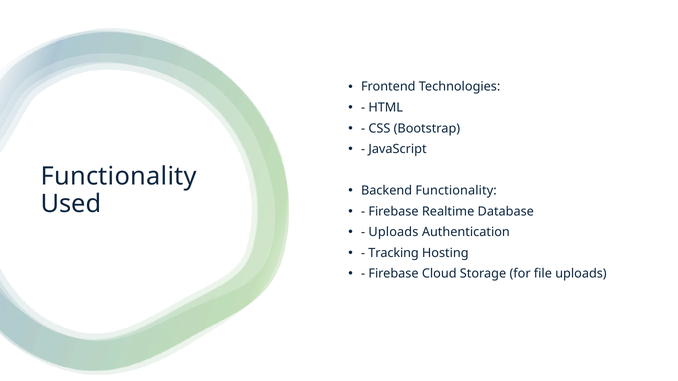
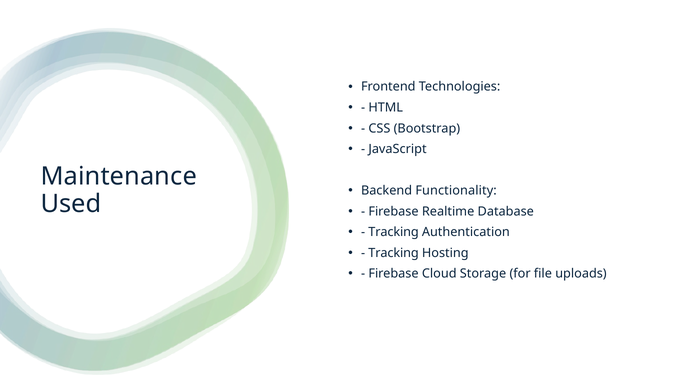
Functionality at (119, 177): Functionality -> Maintenance
Uploads at (393, 232): Uploads -> Tracking
